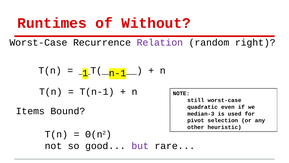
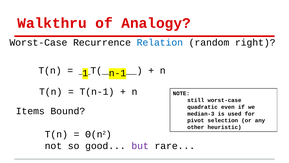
Runtimes: Runtimes -> Walkthru
Without: Without -> Analogy
Relation colour: purple -> blue
